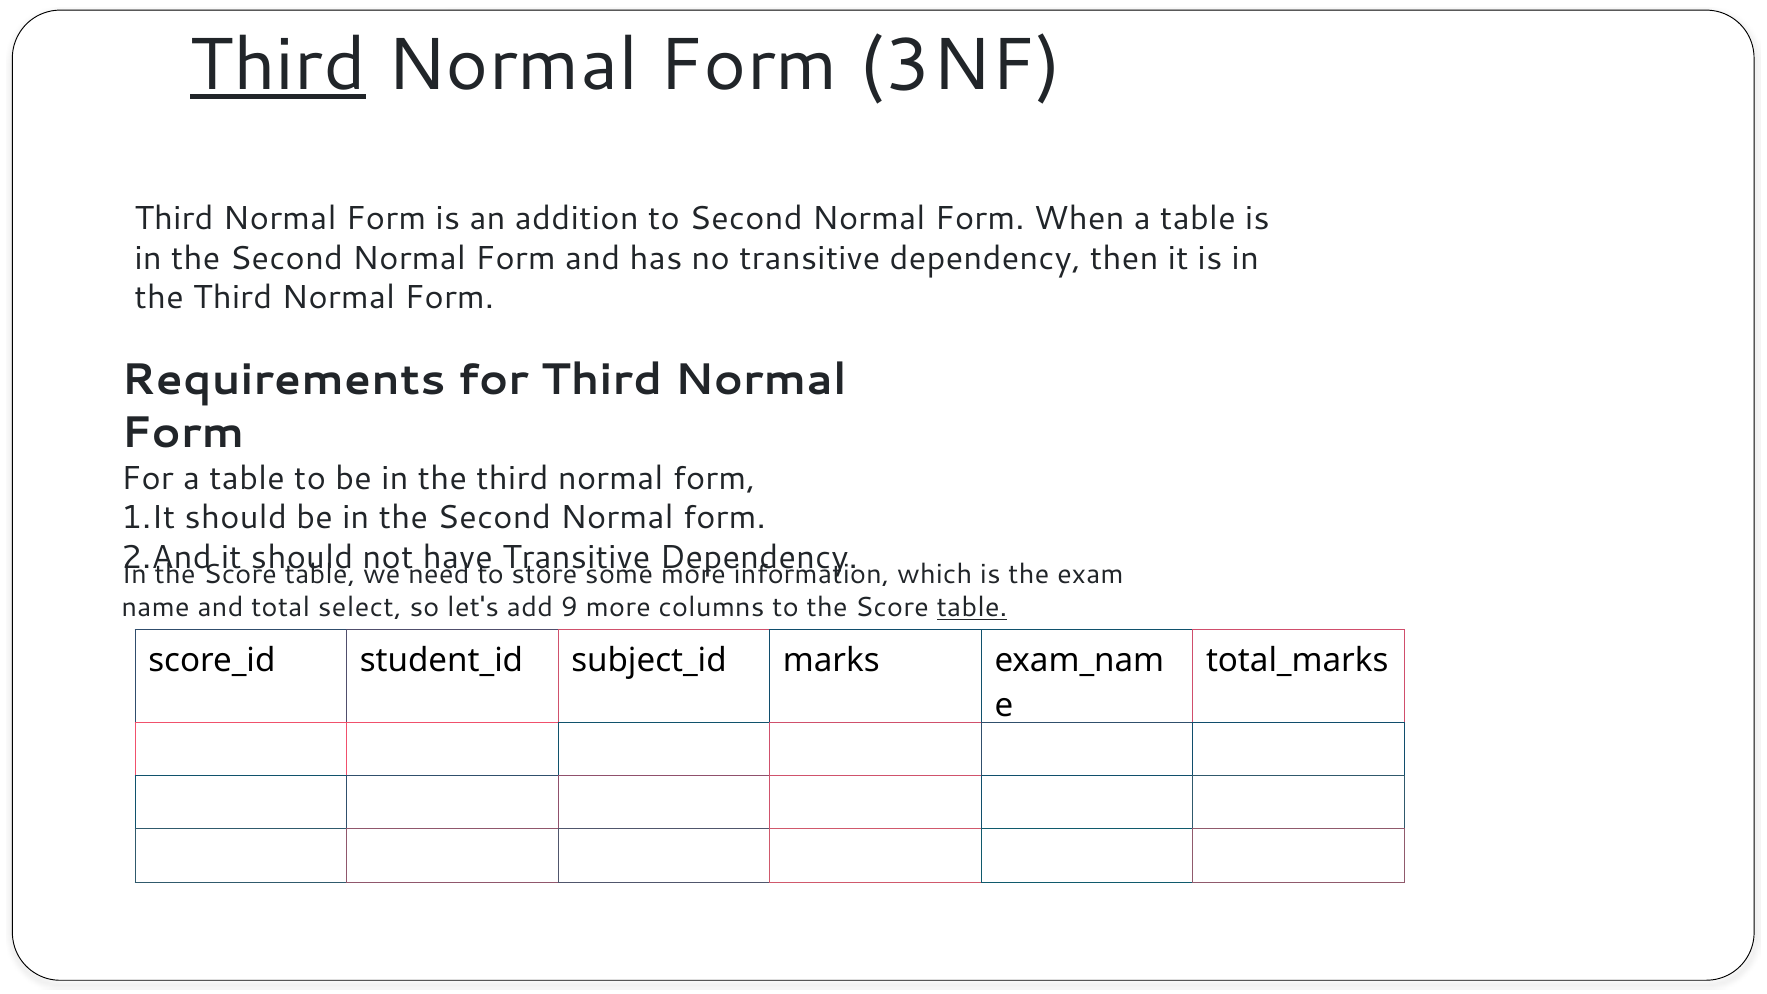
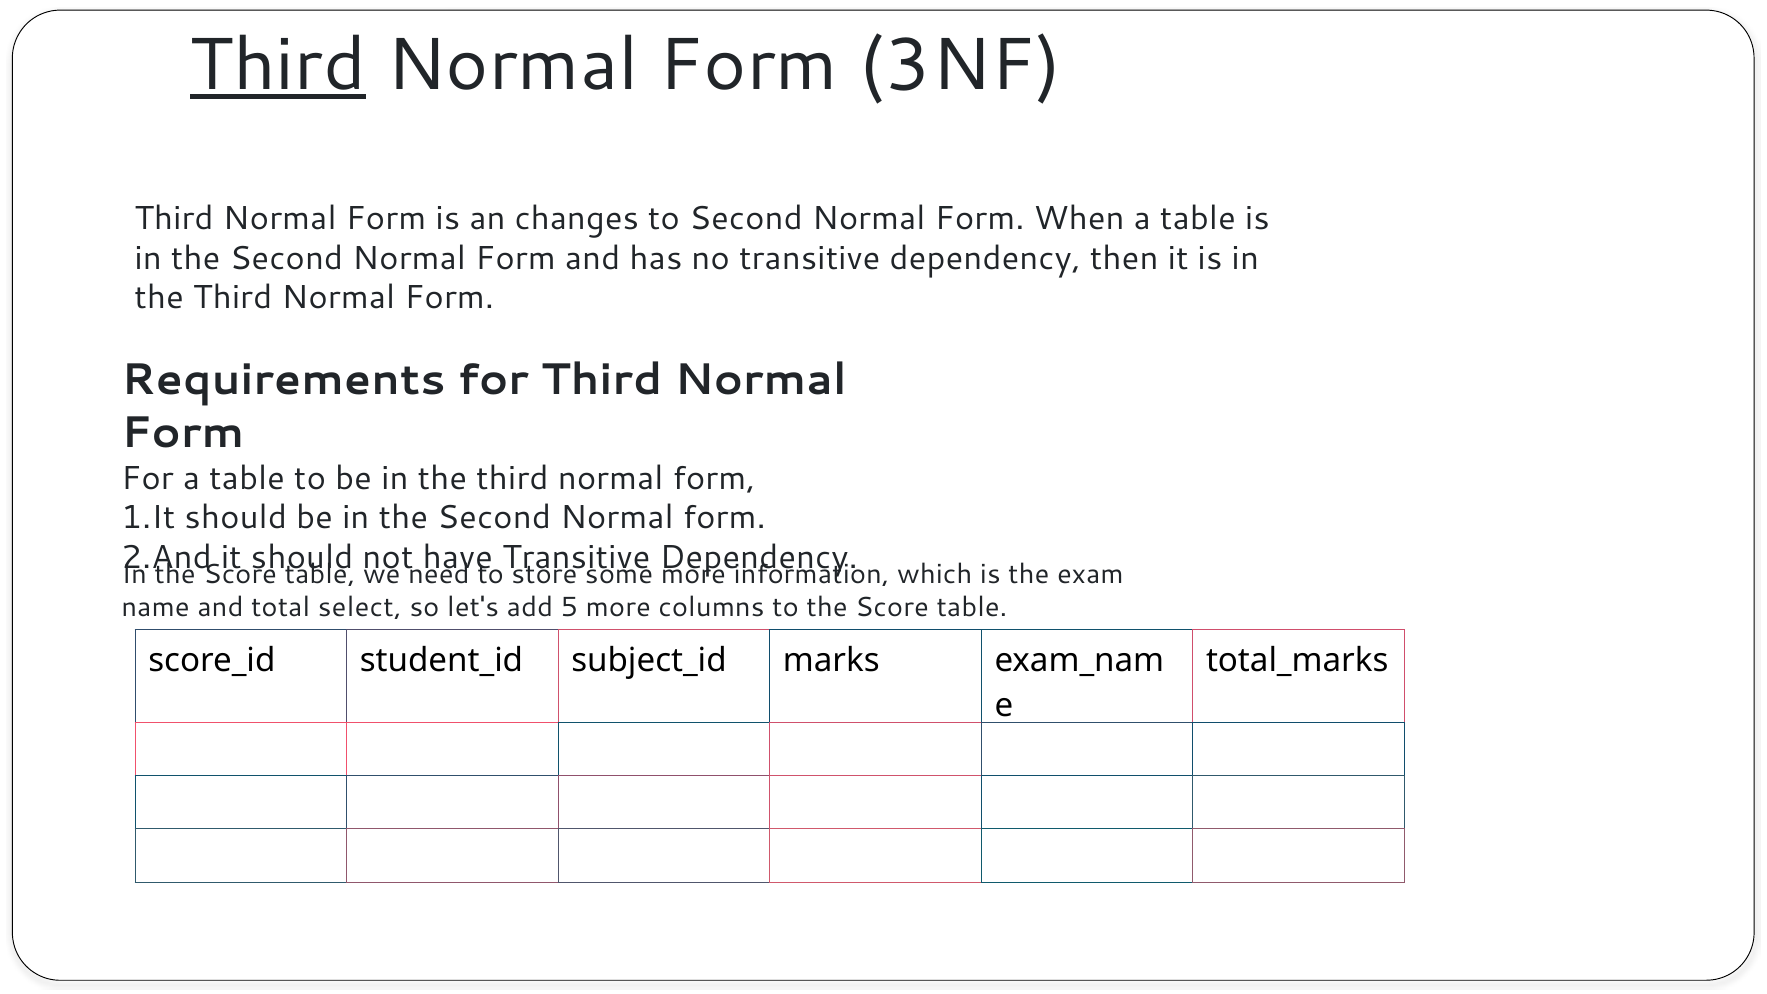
addition: addition -> changes
9: 9 -> 5
table at (972, 608) underline: present -> none
